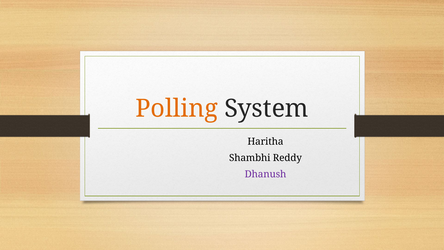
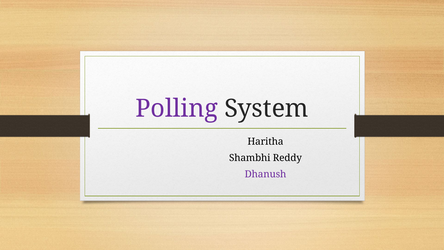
Polling colour: orange -> purple
